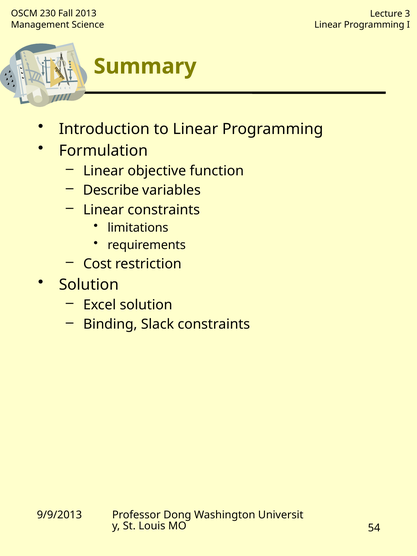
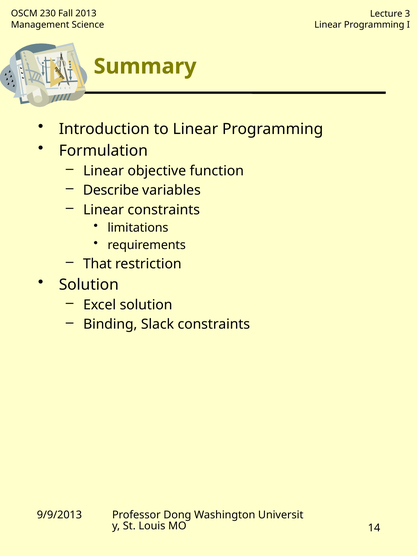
Cost: Cost -> That
54: 54 -> 14
